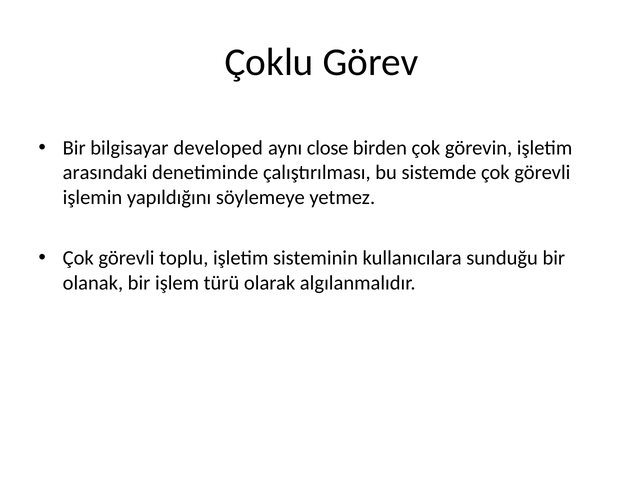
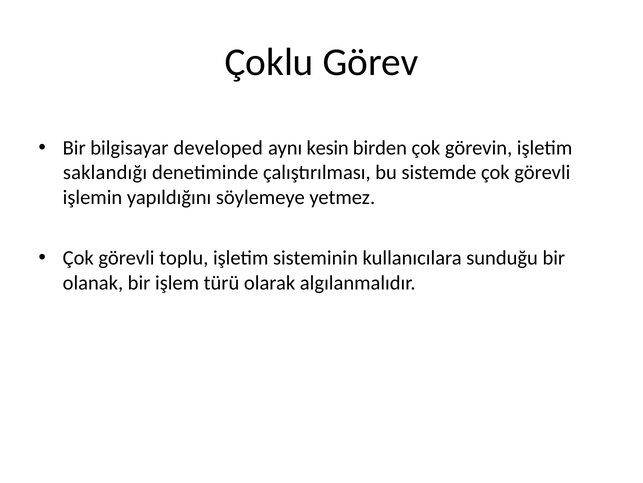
close: close -> kesin
arasındaki: arasındaki -> saklandığı
